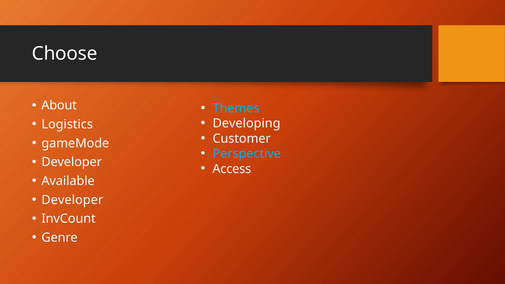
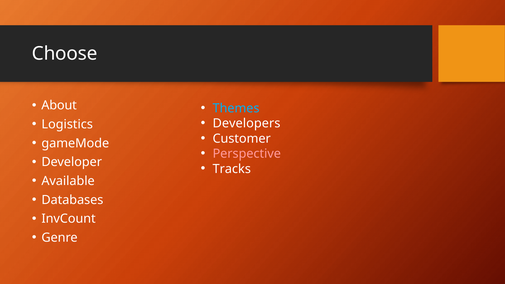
Developing: Developing -> Developers
Perspective colour: light blue -> pink
Access: Access -> Tracks
Developer at (72, 200): Developer -> Databases
